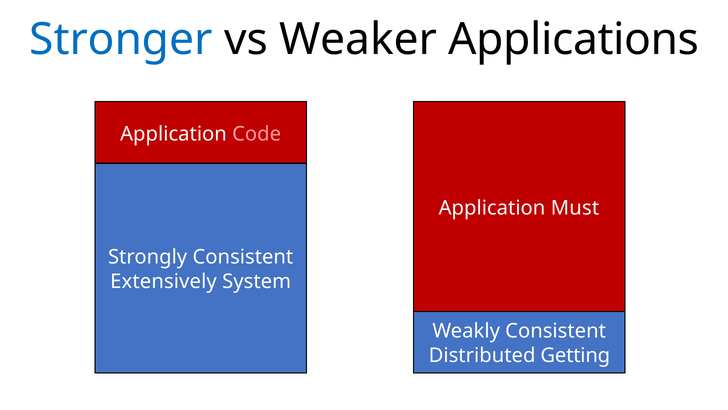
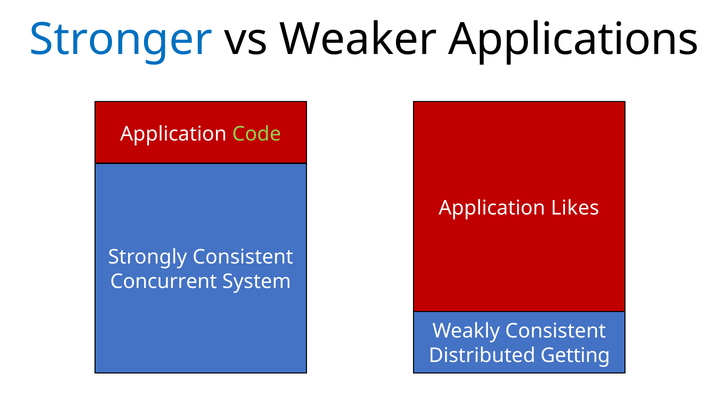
Code colour: pink -> light green
Must: Must -> Likes
Extensively: Extensively -> Concurrent
